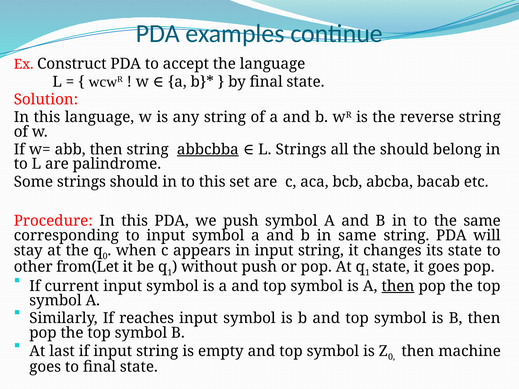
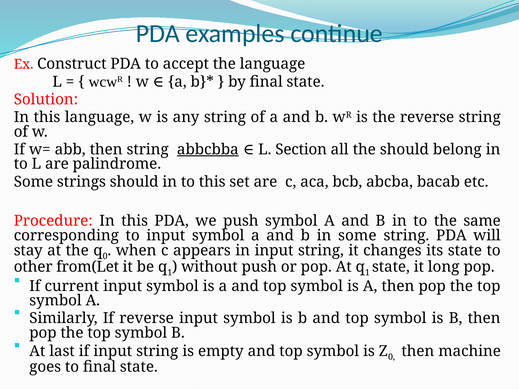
L Strings: Strings -> Section
in same: same -> some
it goes: goes -> long
then at (398, 286) underline: present -> none
If reaches: reaches -> reverse
